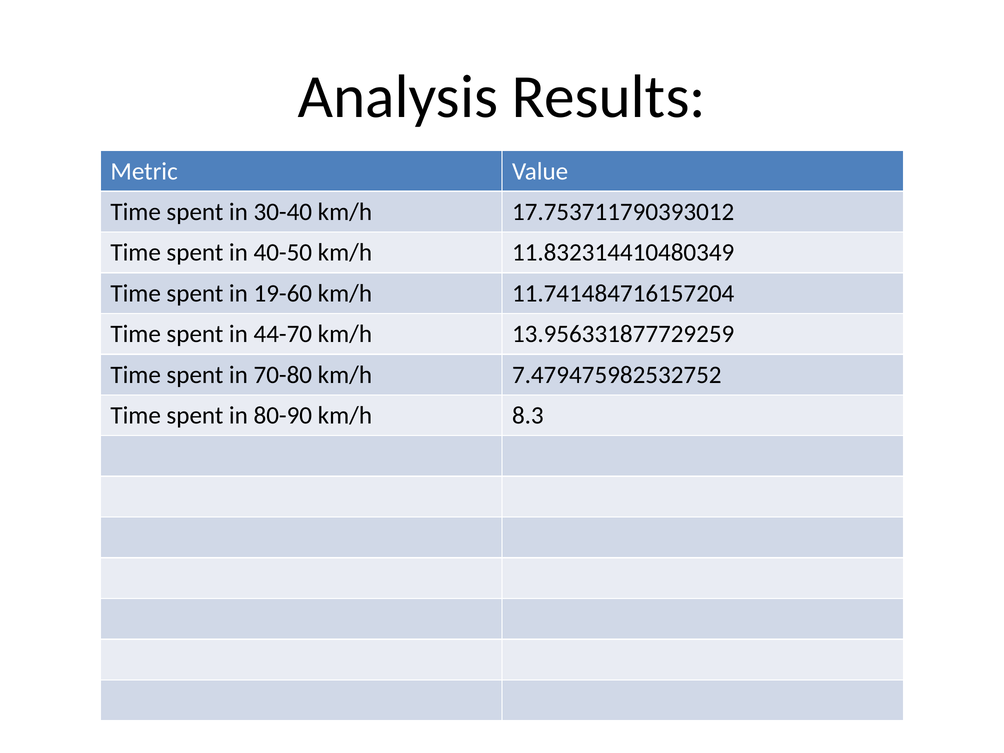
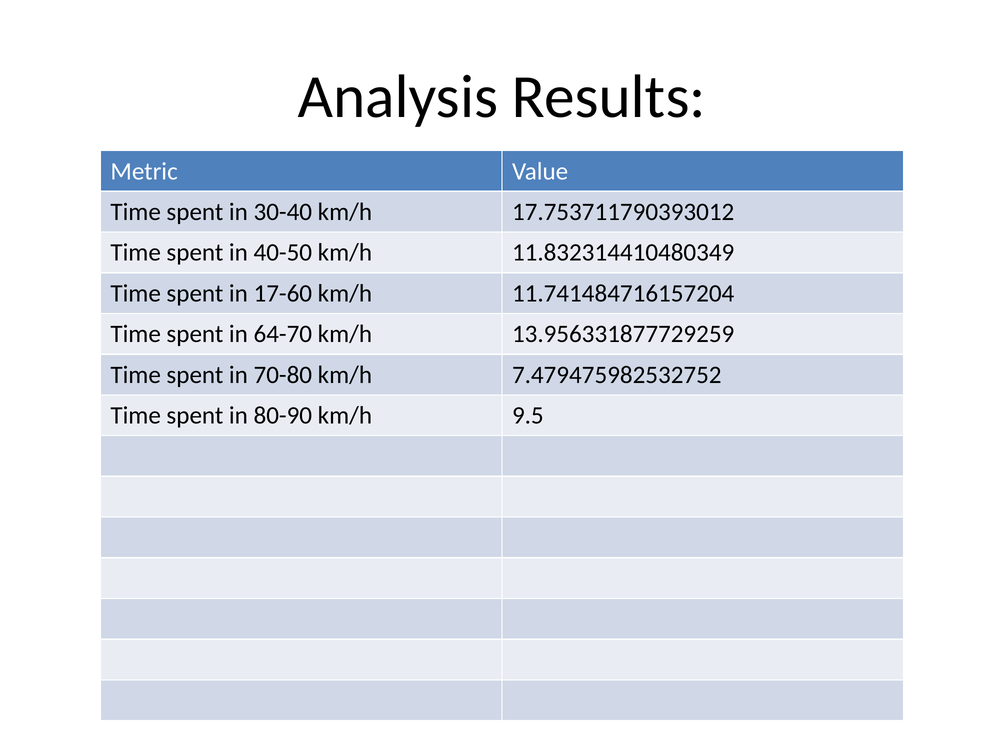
19-60: 19-60 -> 17-60
44-70: 44-70 -> 64-70
8.3: 8.3 -> 9.5
